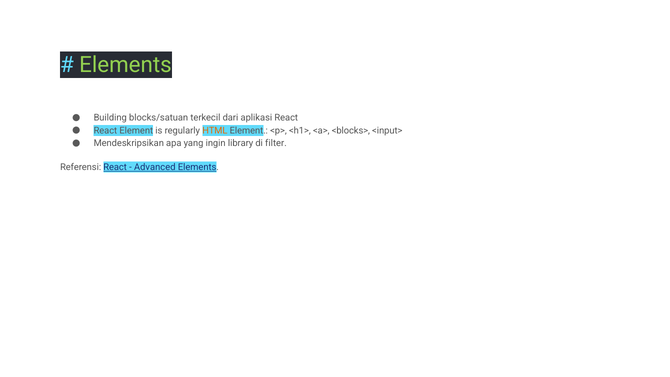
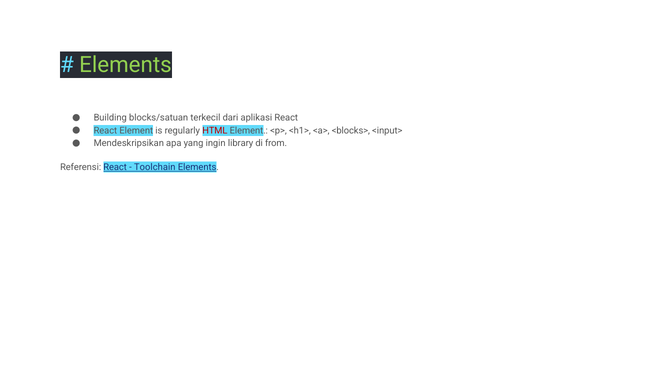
HTML colour: orange -> red
filter: filter -> from
Advanced: Advanced -> Toolchain
